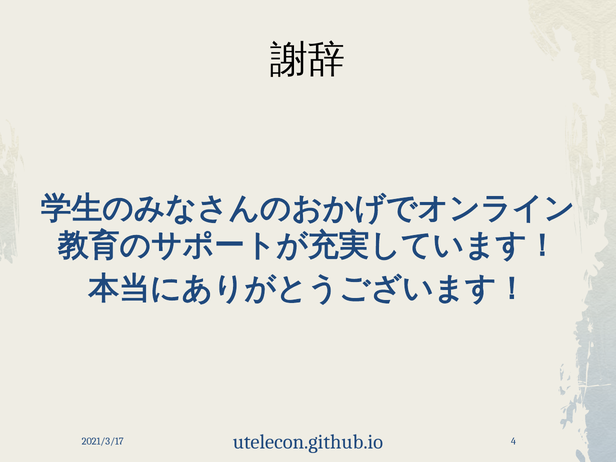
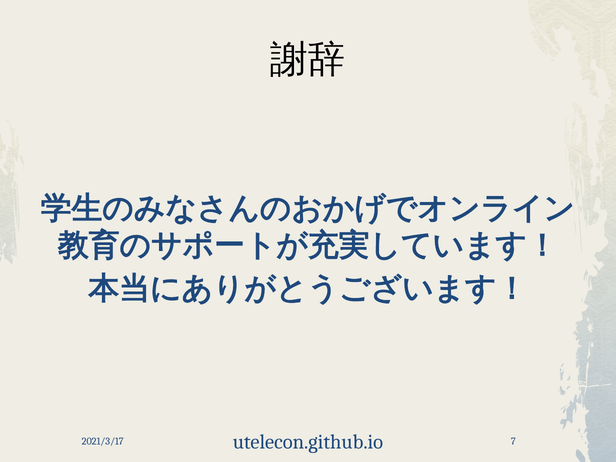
4: 4 -> 7
